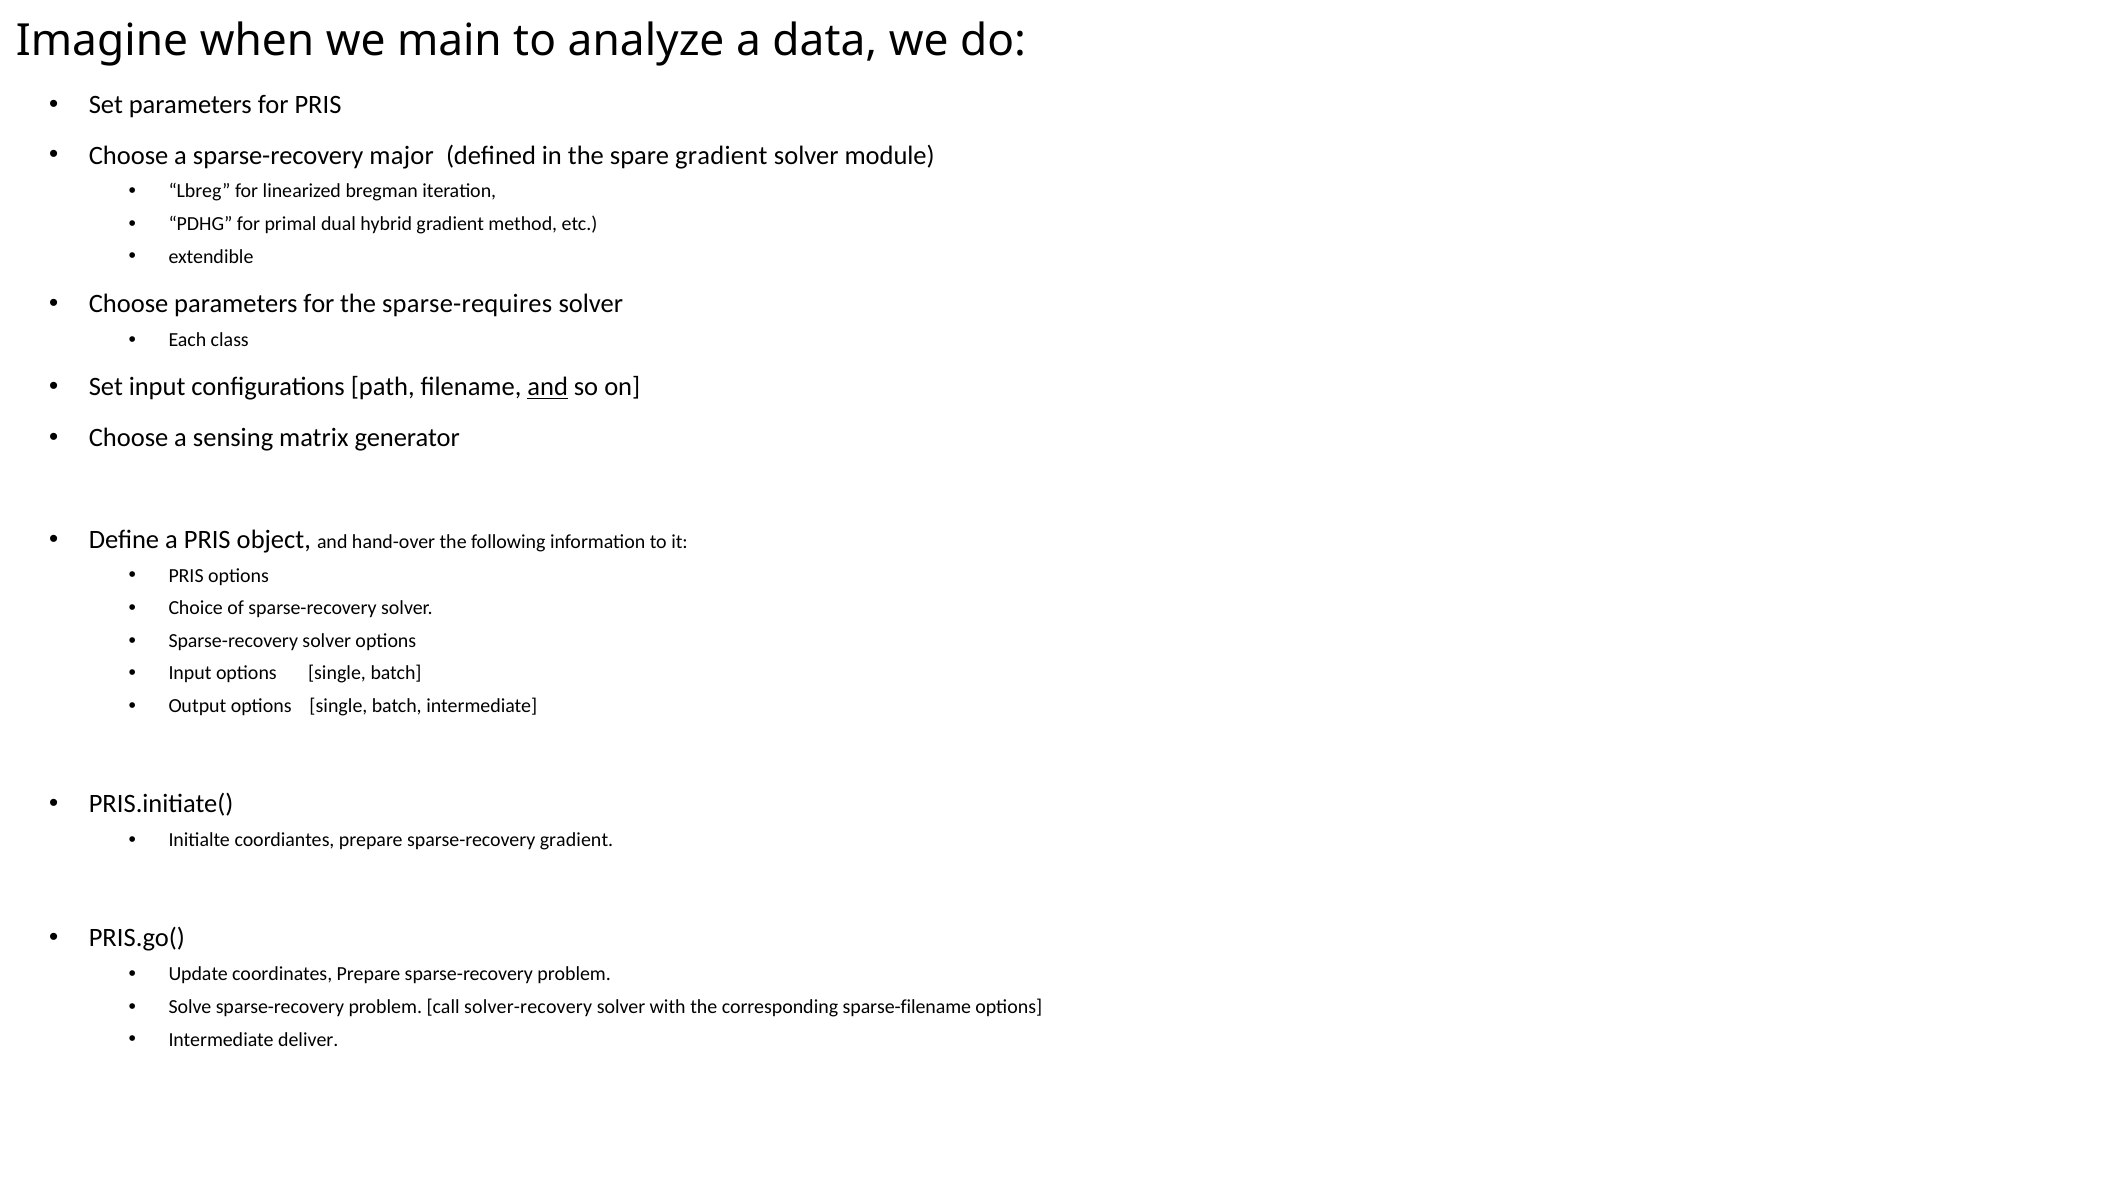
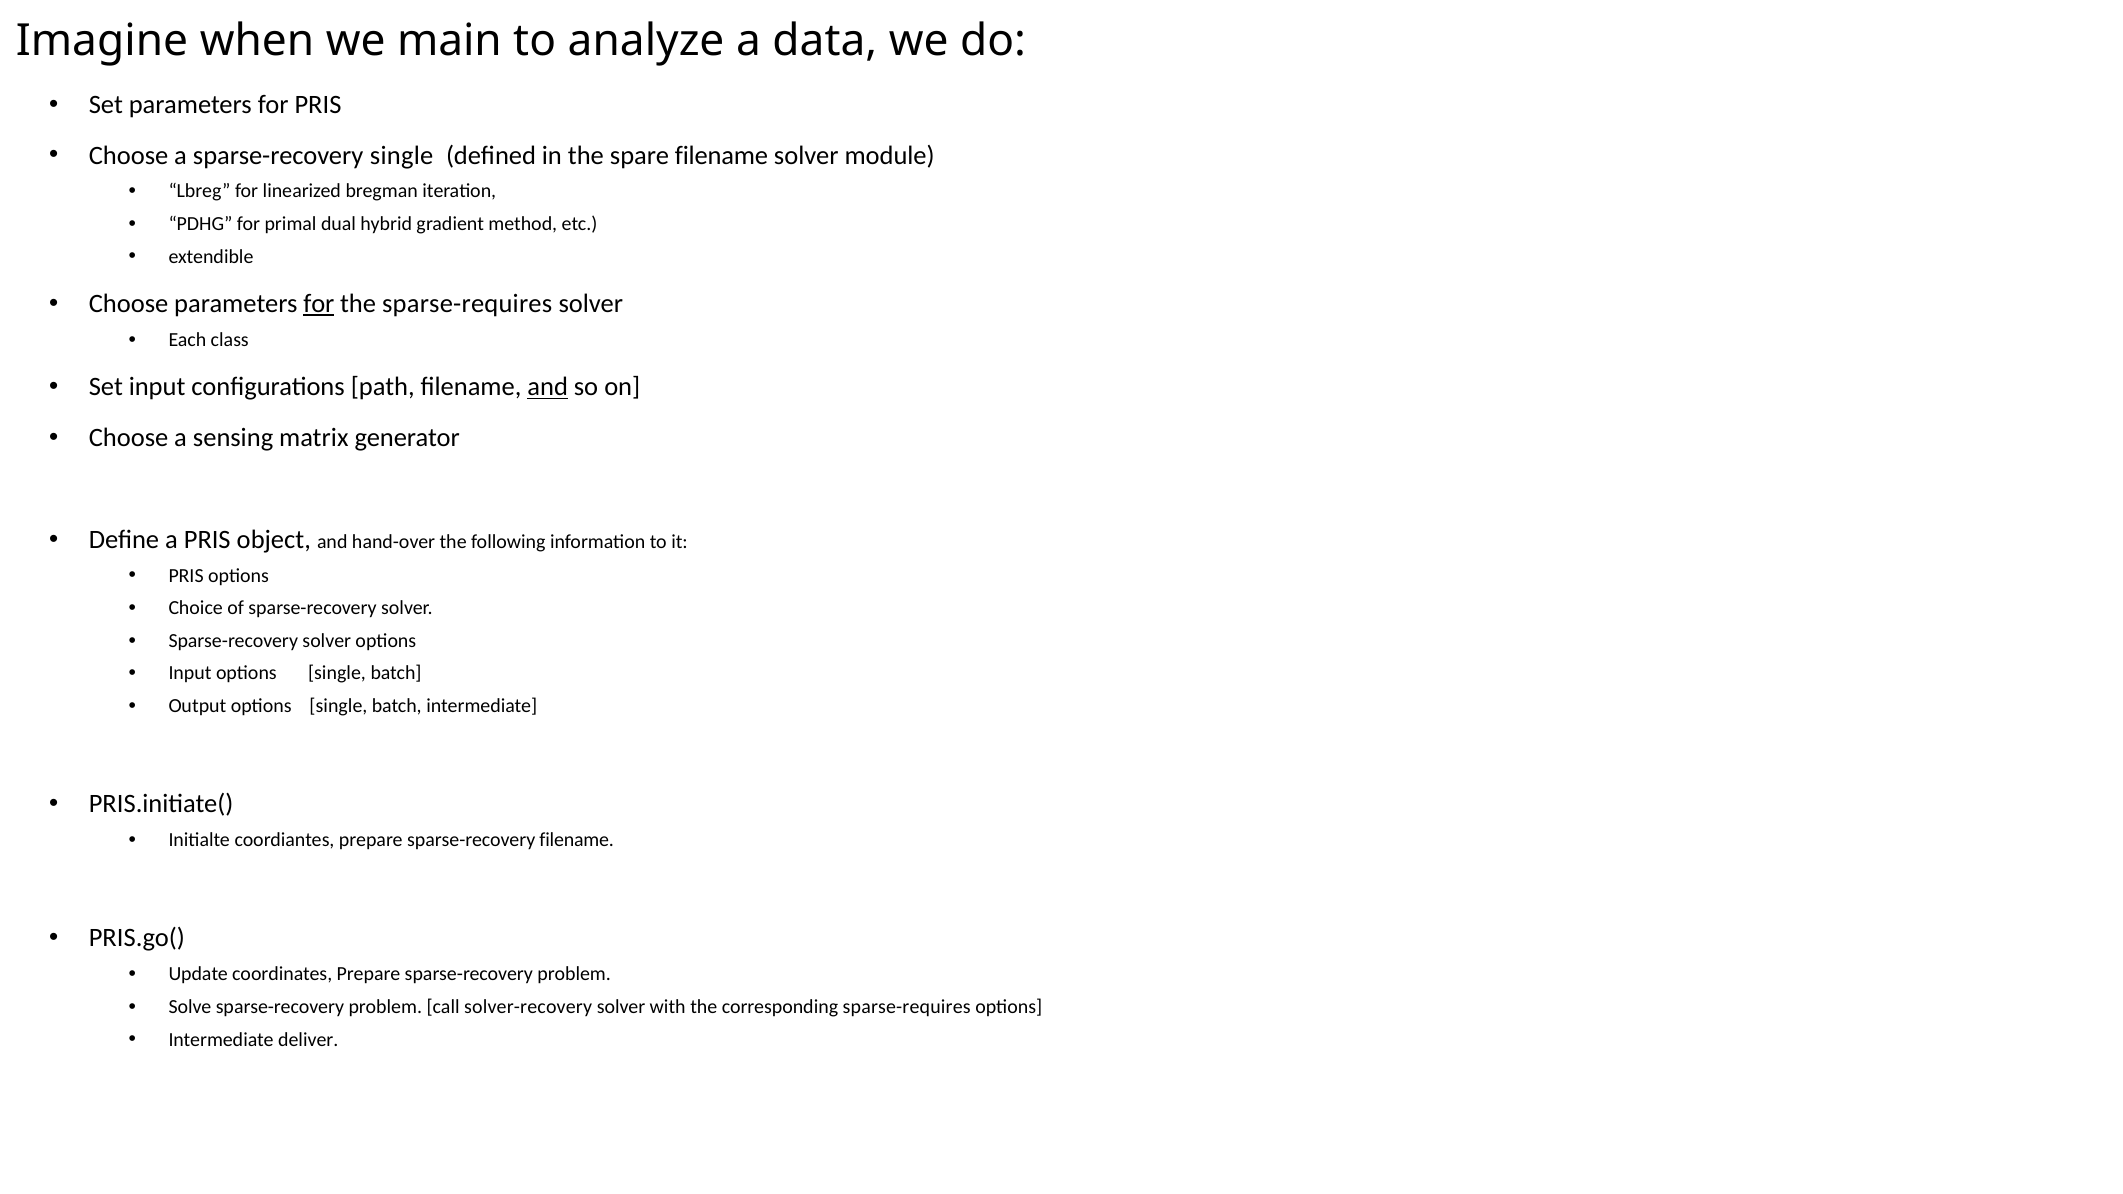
sparse-recovery major: major -> single
spare gradient: gradient -> filename
for at (319, 304) underline: none -> present
sparse-recovery gradient: gradient -> filename
corresponding sparse-filename: sparse-filename -> sparse-requires
